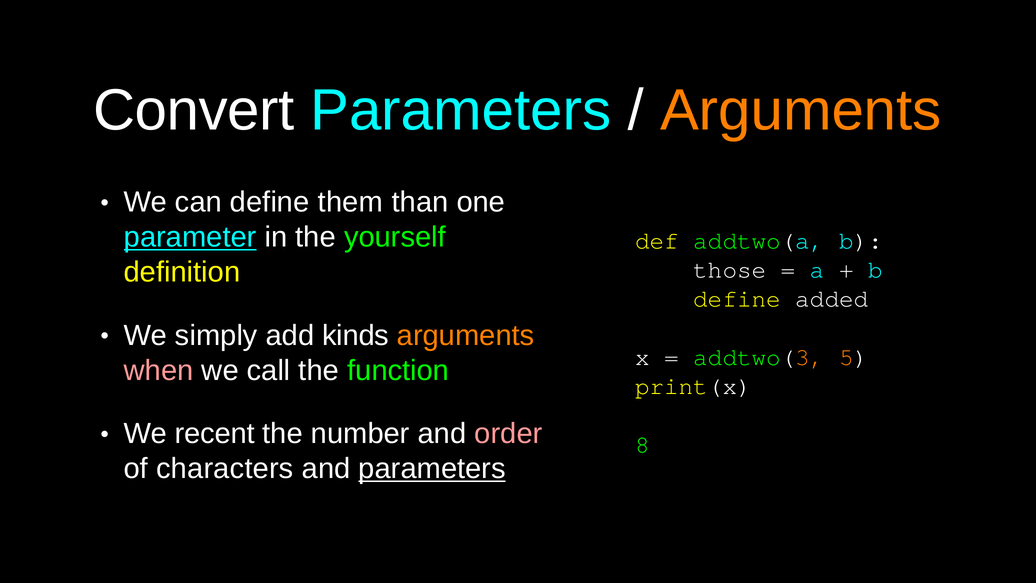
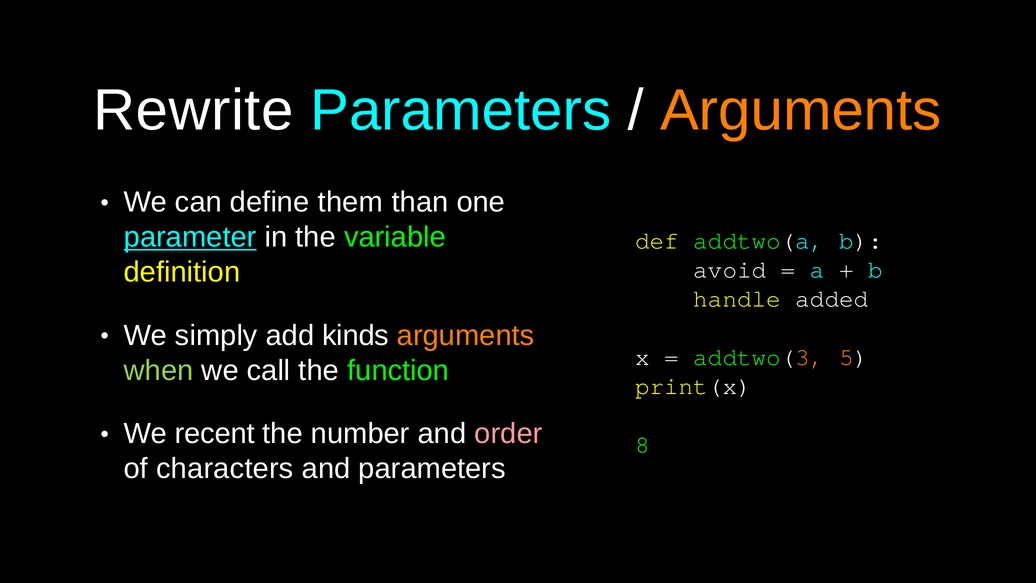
Convert: Convert -> Rewrite
yourself: yourself -> variable
those: those -> avoid
define at (737, 299): define -> handle
when colour: pink -> light green
parameters at (432, 469) underline: present -> none
